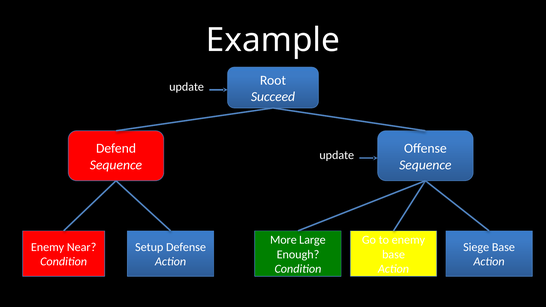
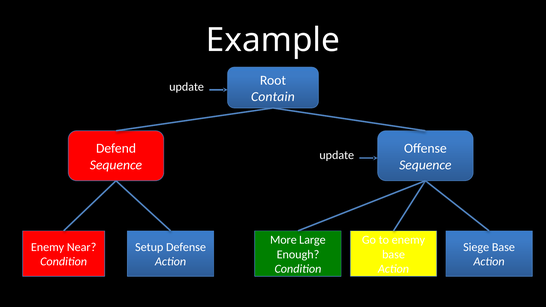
Succeed: Succeed -> Contain
